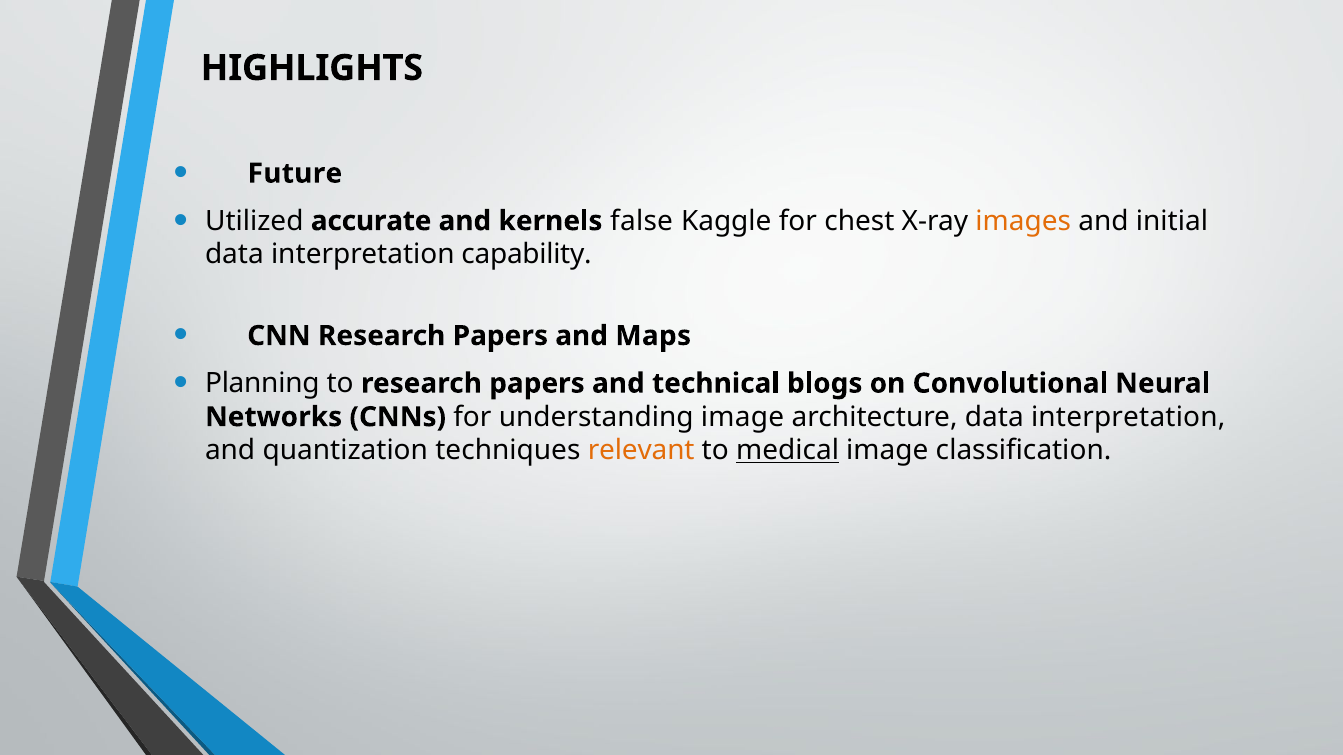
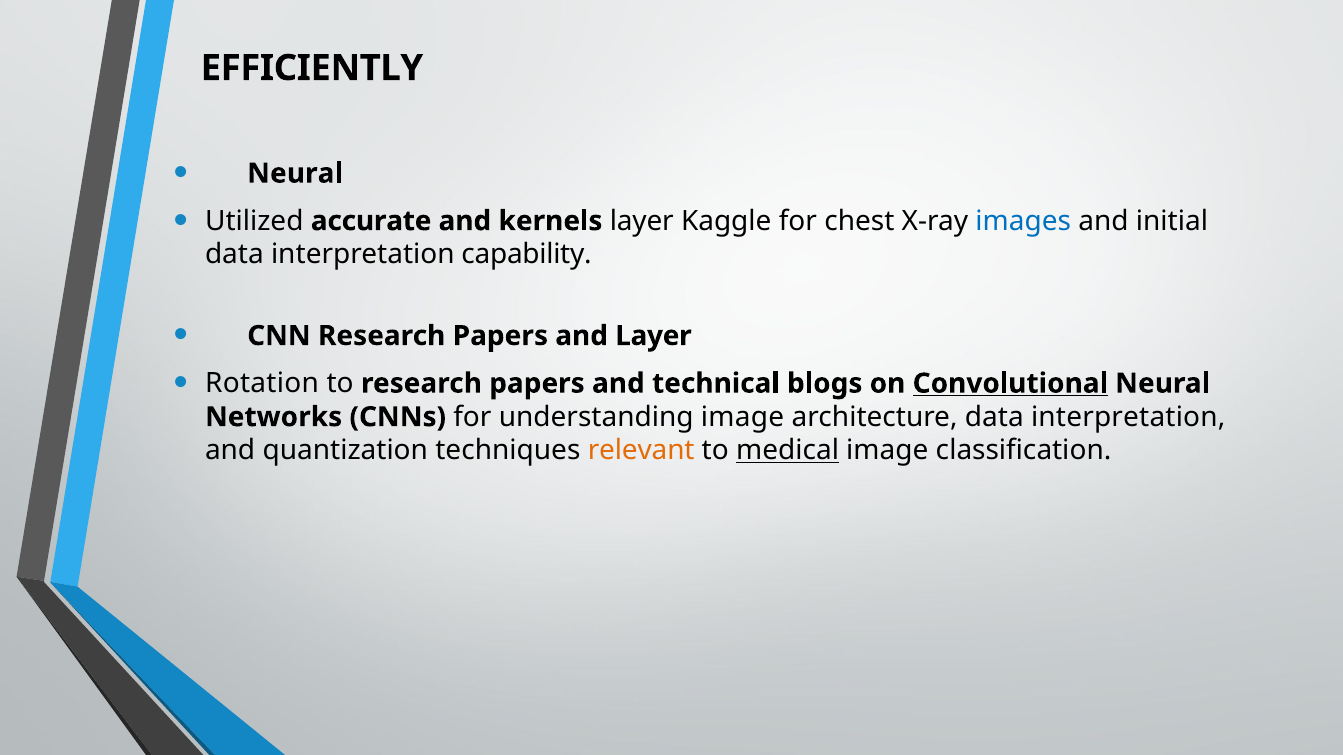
HIGHLIGHTS: HIGHLIGHTS -> EFFICIENTLY
Future at (295, 173): Future -> Neural
kernels false: false -> layer
images colour: orange -> blue
and Maps: Maps -> Layer
Planning: Planning -> Rotation
Convolutional underline: none -> present
